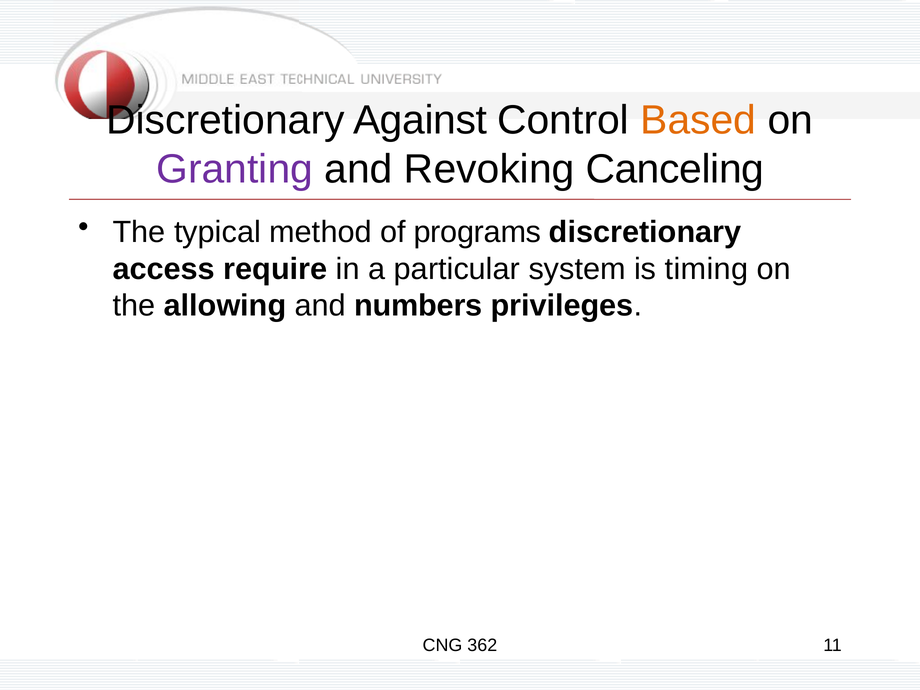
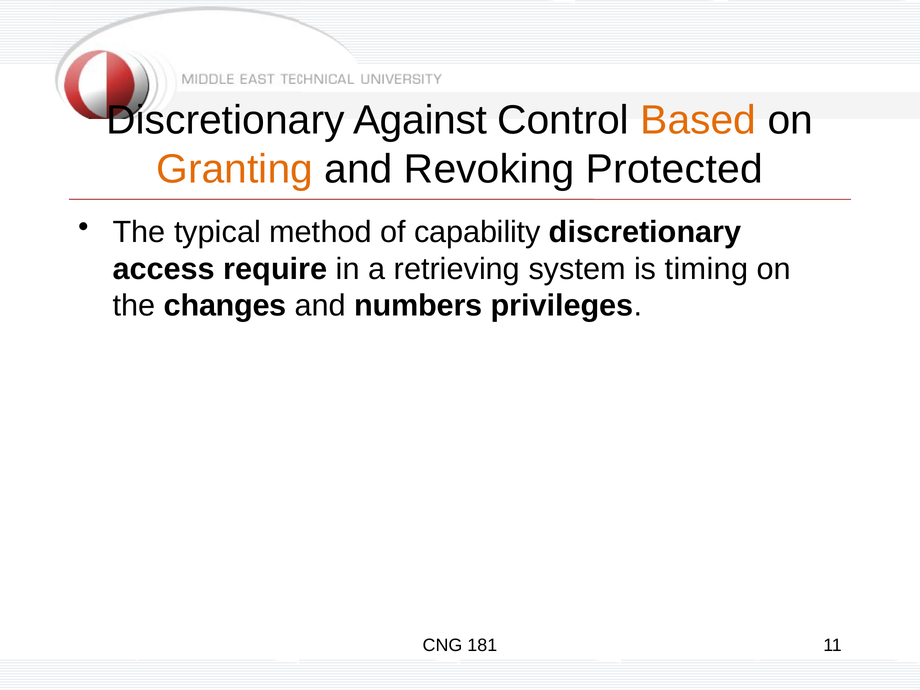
Granting colour: purple -> orange
Canceling: Canceling -> Protected
programs: programs -> capability
particular: particular -> retrieving
allowing: allowing -> changes
362: 362 -> 181
